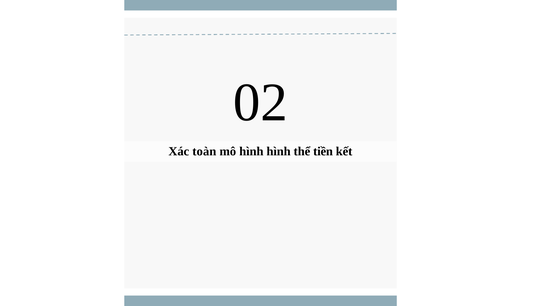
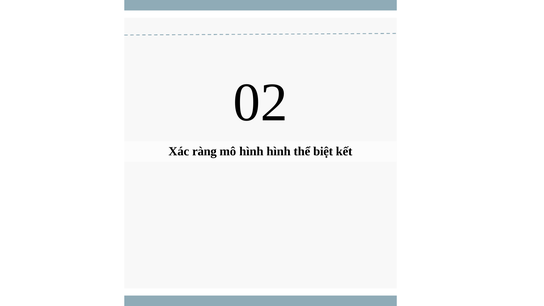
toàn: toàn -> ràng
tiền: tiền -> biệt
